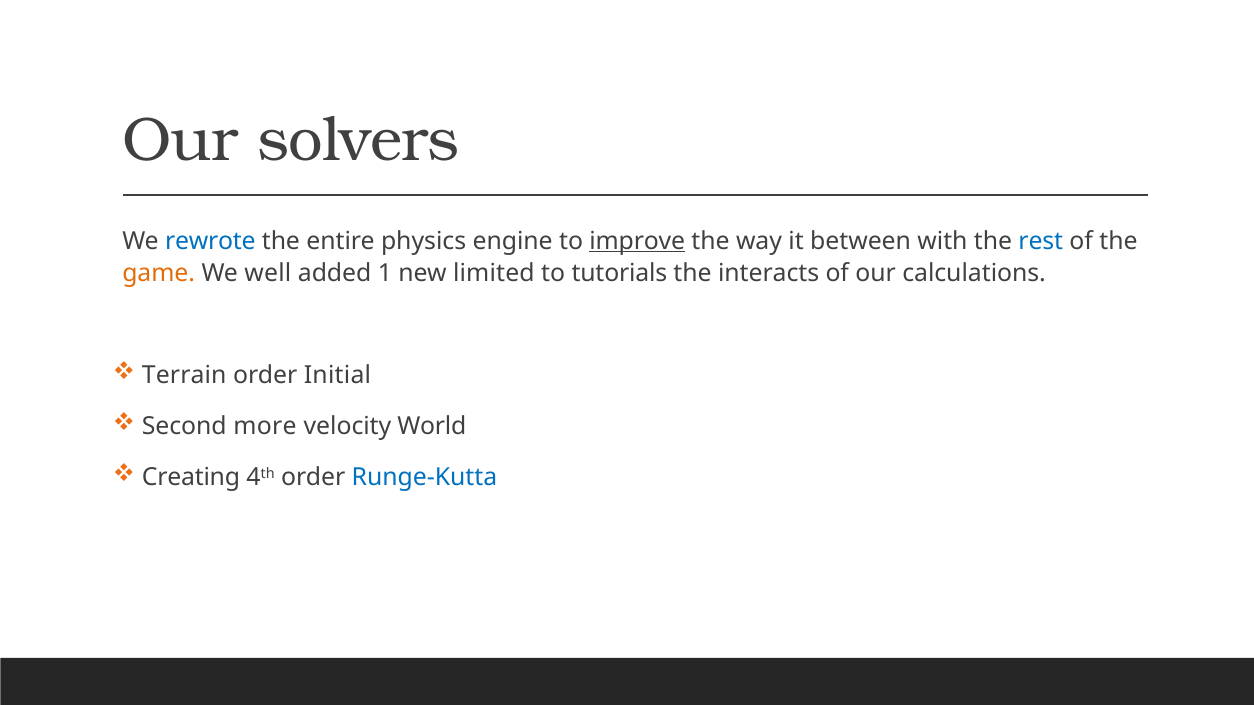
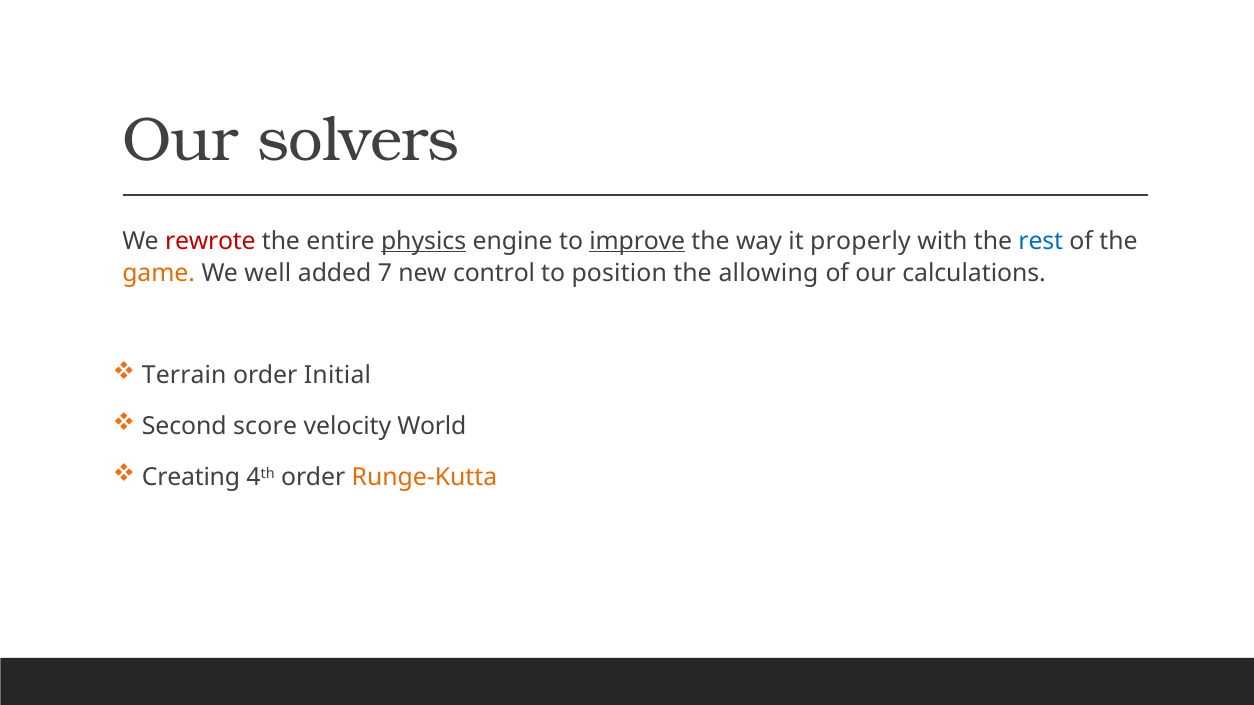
rewrote colour: blue -> red
physics underline: none -> present
between: between -> properly
1: 1 -> 7
limited: limited -> control
tutorials: tutorials -> position
interacts: interacts -> allowing
more: more -> score
Runge-Kutta colour: blue -> orange
